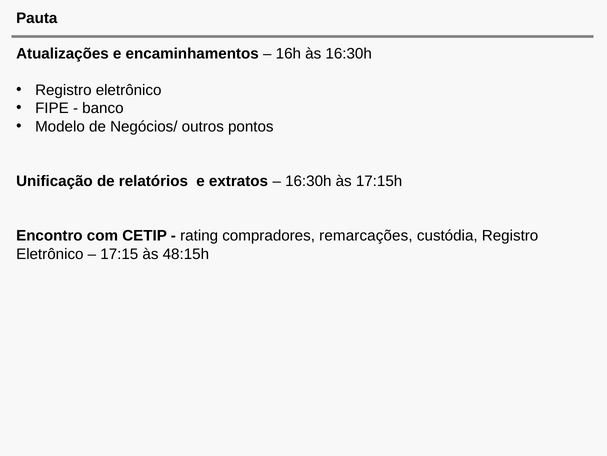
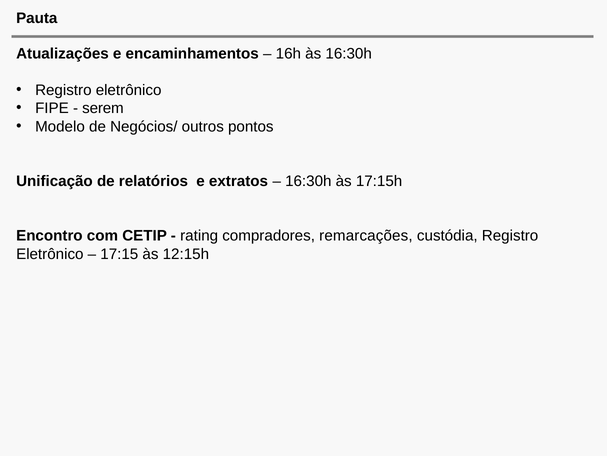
banco: banco -> serem
48:15h: 48:15h -> 12:15h
